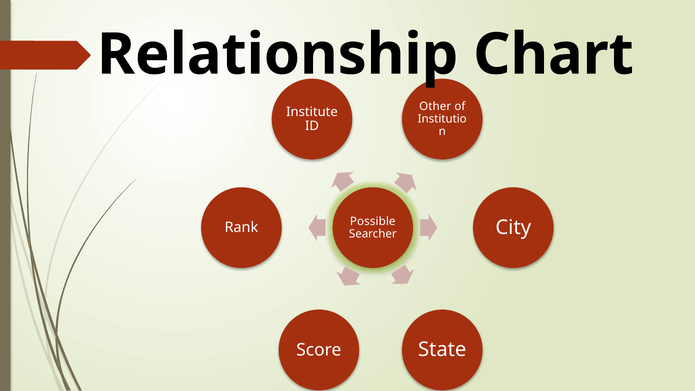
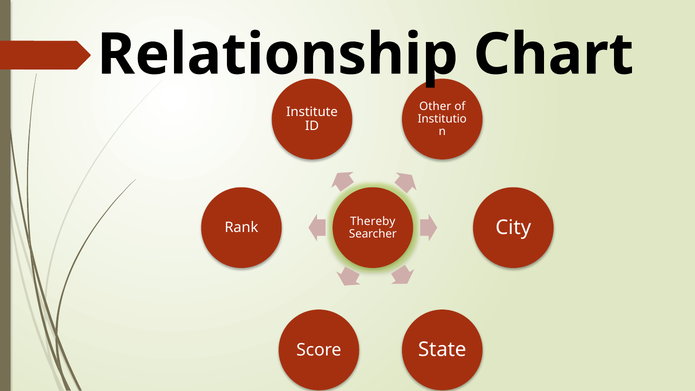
Possible: Possible -> Thereby
